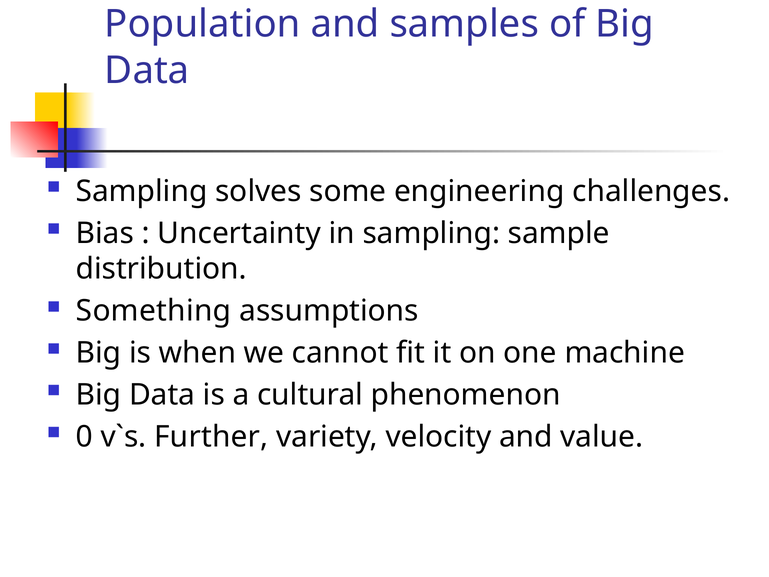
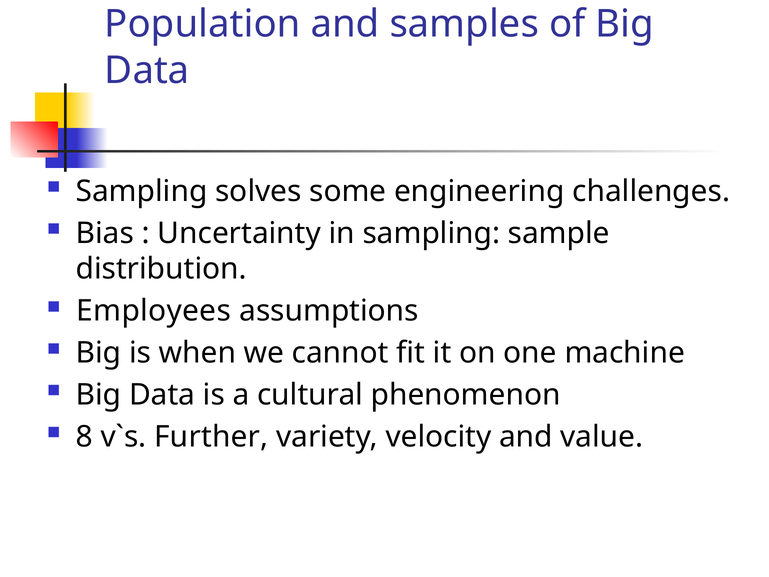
Something: Something -> Employees
0: 0 -> 8
